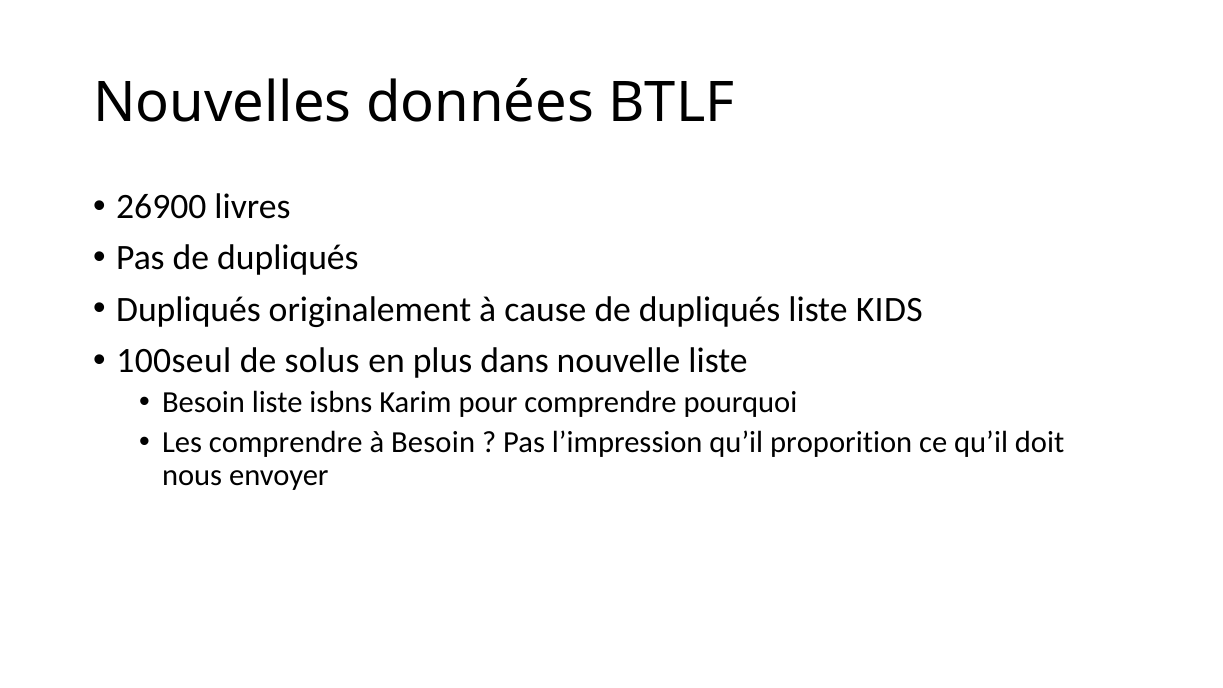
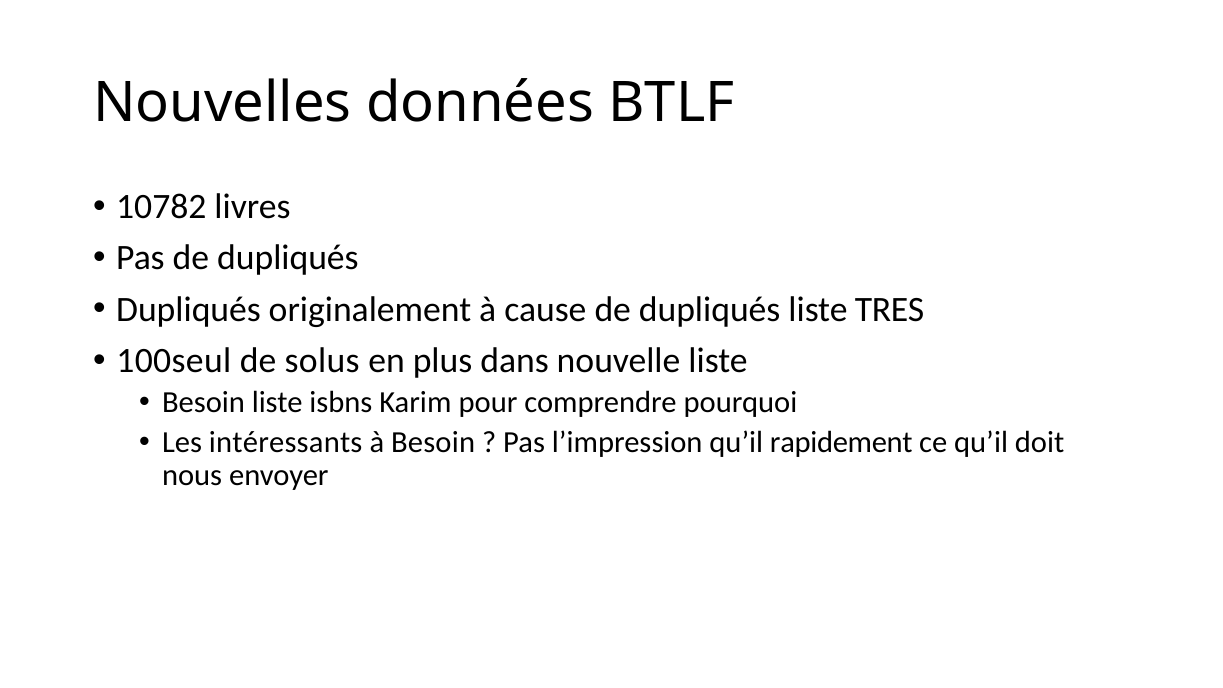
26900: 26900 -> 10782
KIDS: KIDS -> TRES
Les comprendre: comprendre -> intéressants
proporition: proporition -> rapidement
